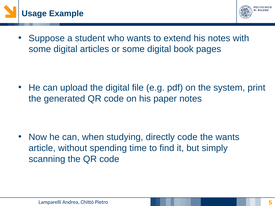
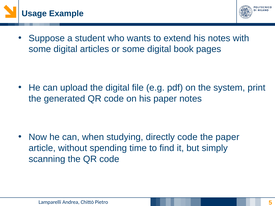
the wants: wants -> paper
